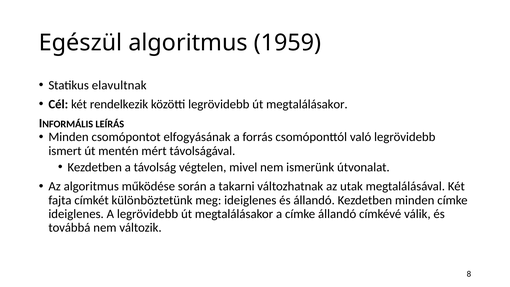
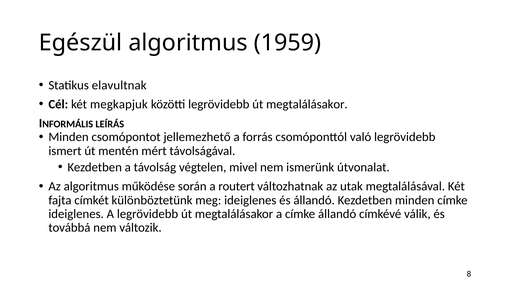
rendelkezik: rendelkezik -> megkapjuk
elfogyásának: elfogyásának -> jellemezhető
takarni: takarni -> routert
